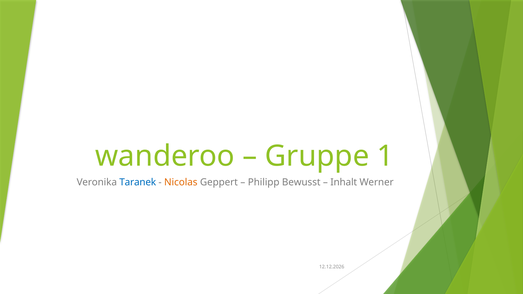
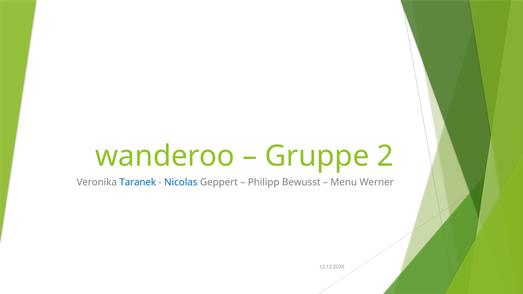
1: 1 -> 2
Nicolas colour: orange -> blue
Inhalt: Inhalt -> Menu
